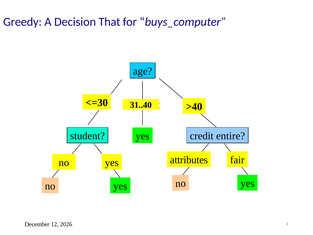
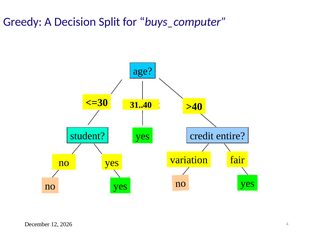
That: That -> Split
attributes: attributes -> variation
